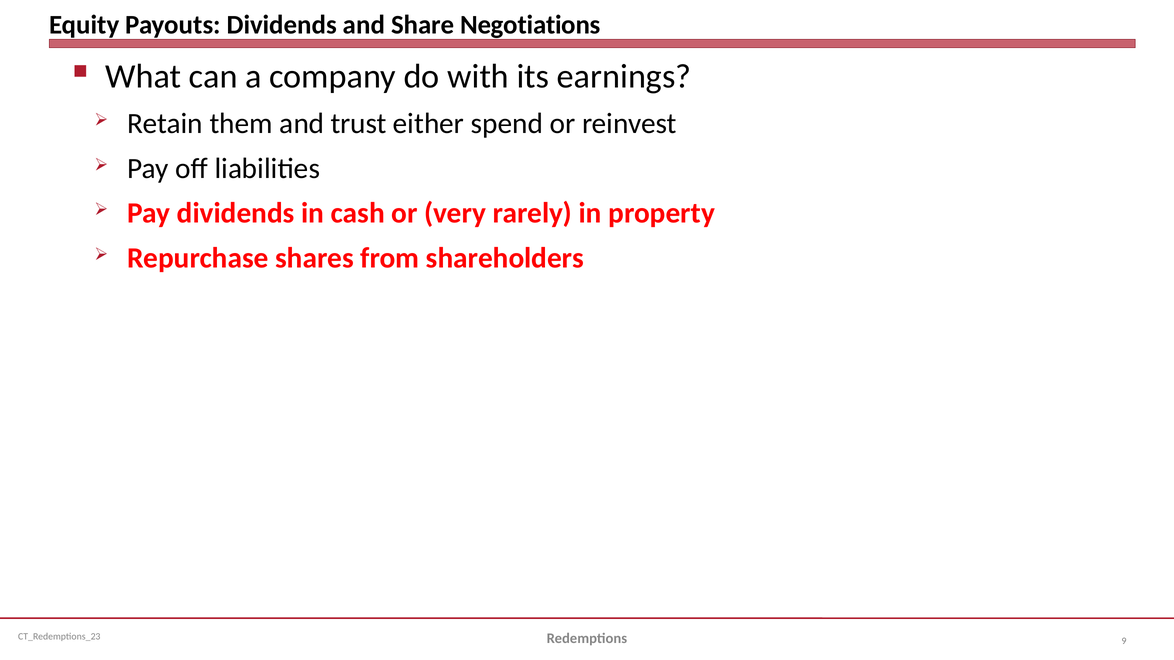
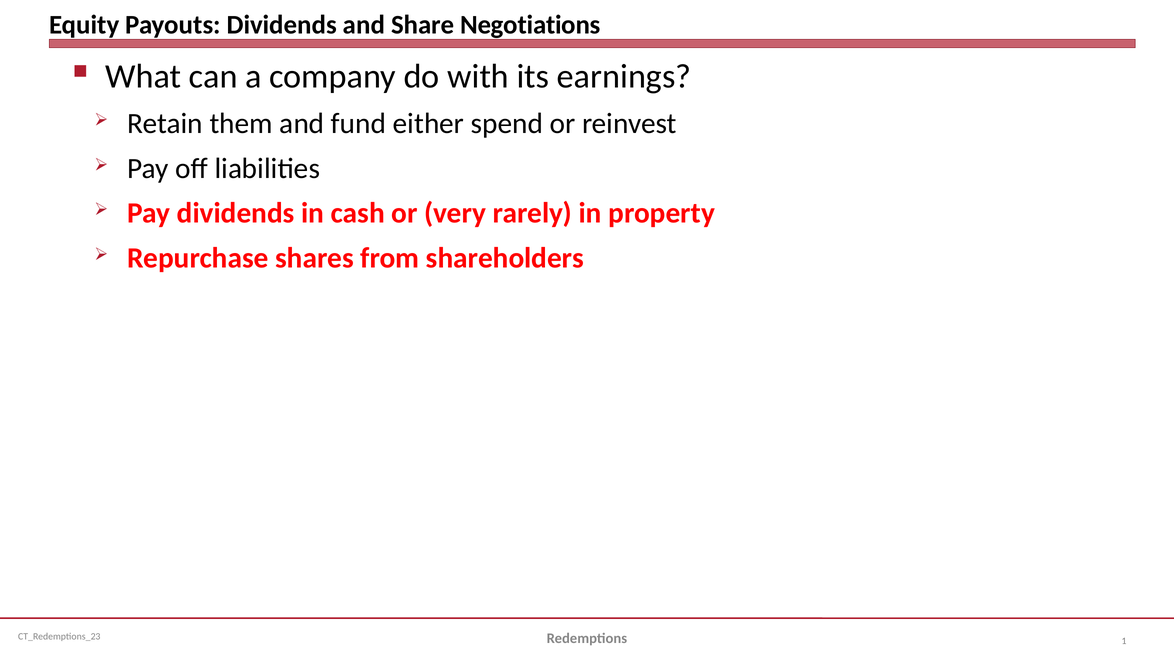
trust: trust -> fund
9: 9 -> 1
